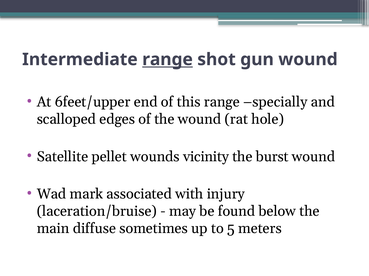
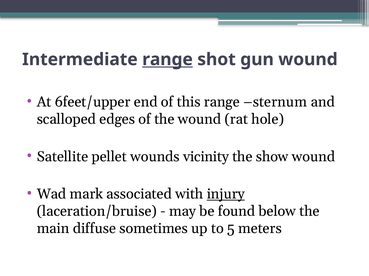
specially: specially -> sternum
burst: burst -> show
injury underline: none -> present
